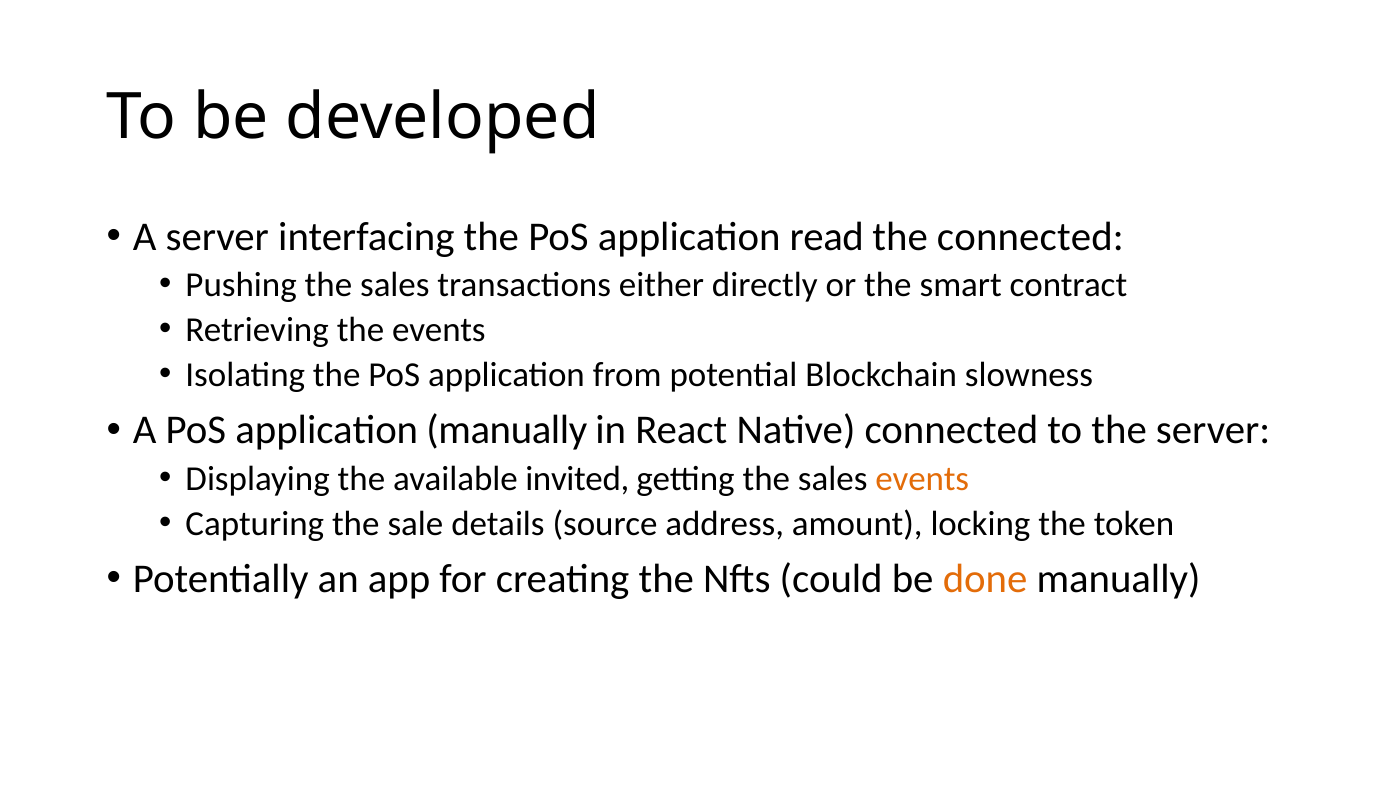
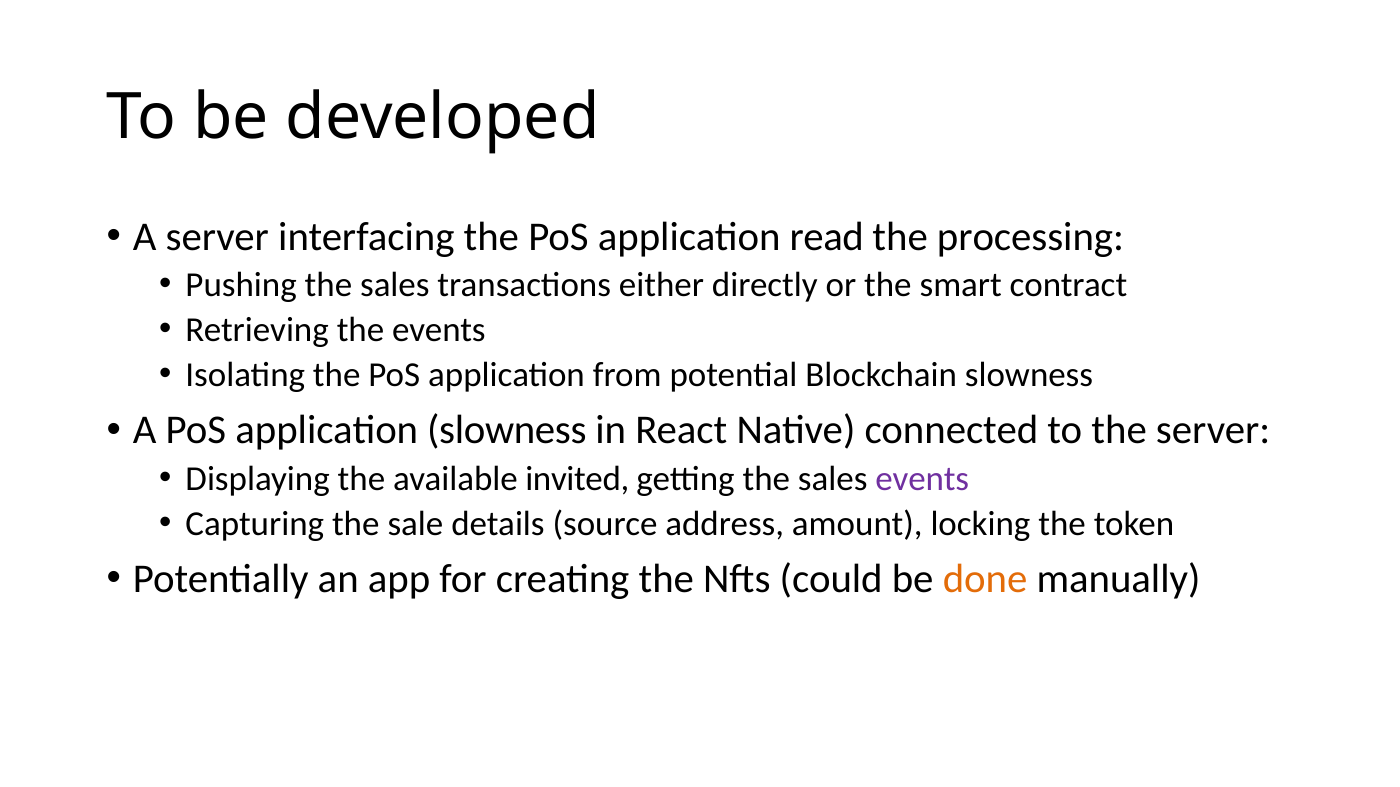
the connected: connected -> processing
application manually: manually -> slowness
events at (922, 479) colour: orange -> purple
